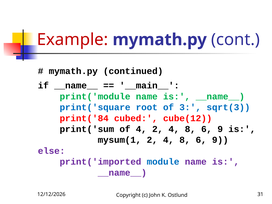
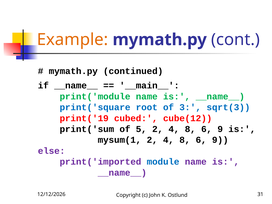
Example colour: red -> orange
print('84: print('84 -> print('19
of 4: 4 -> 5
